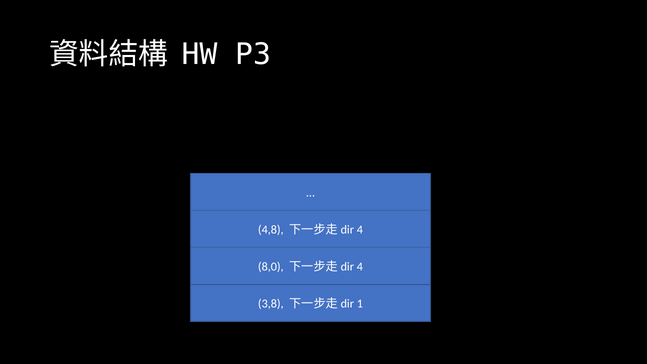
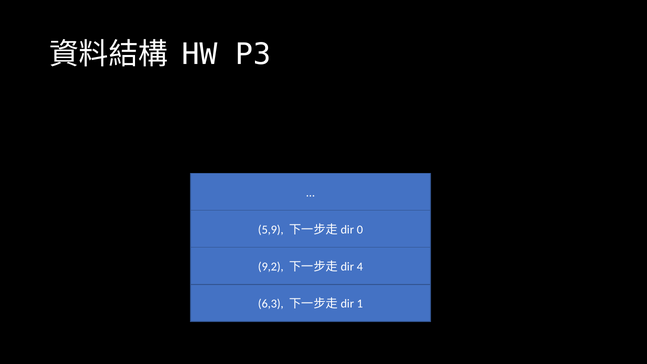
4,8: 4,8 -> 5,9
4 at (360, 230): 4 -> 0
8,0: 8,0 -> 9,2
3,8: 3,8 -> 6,3
